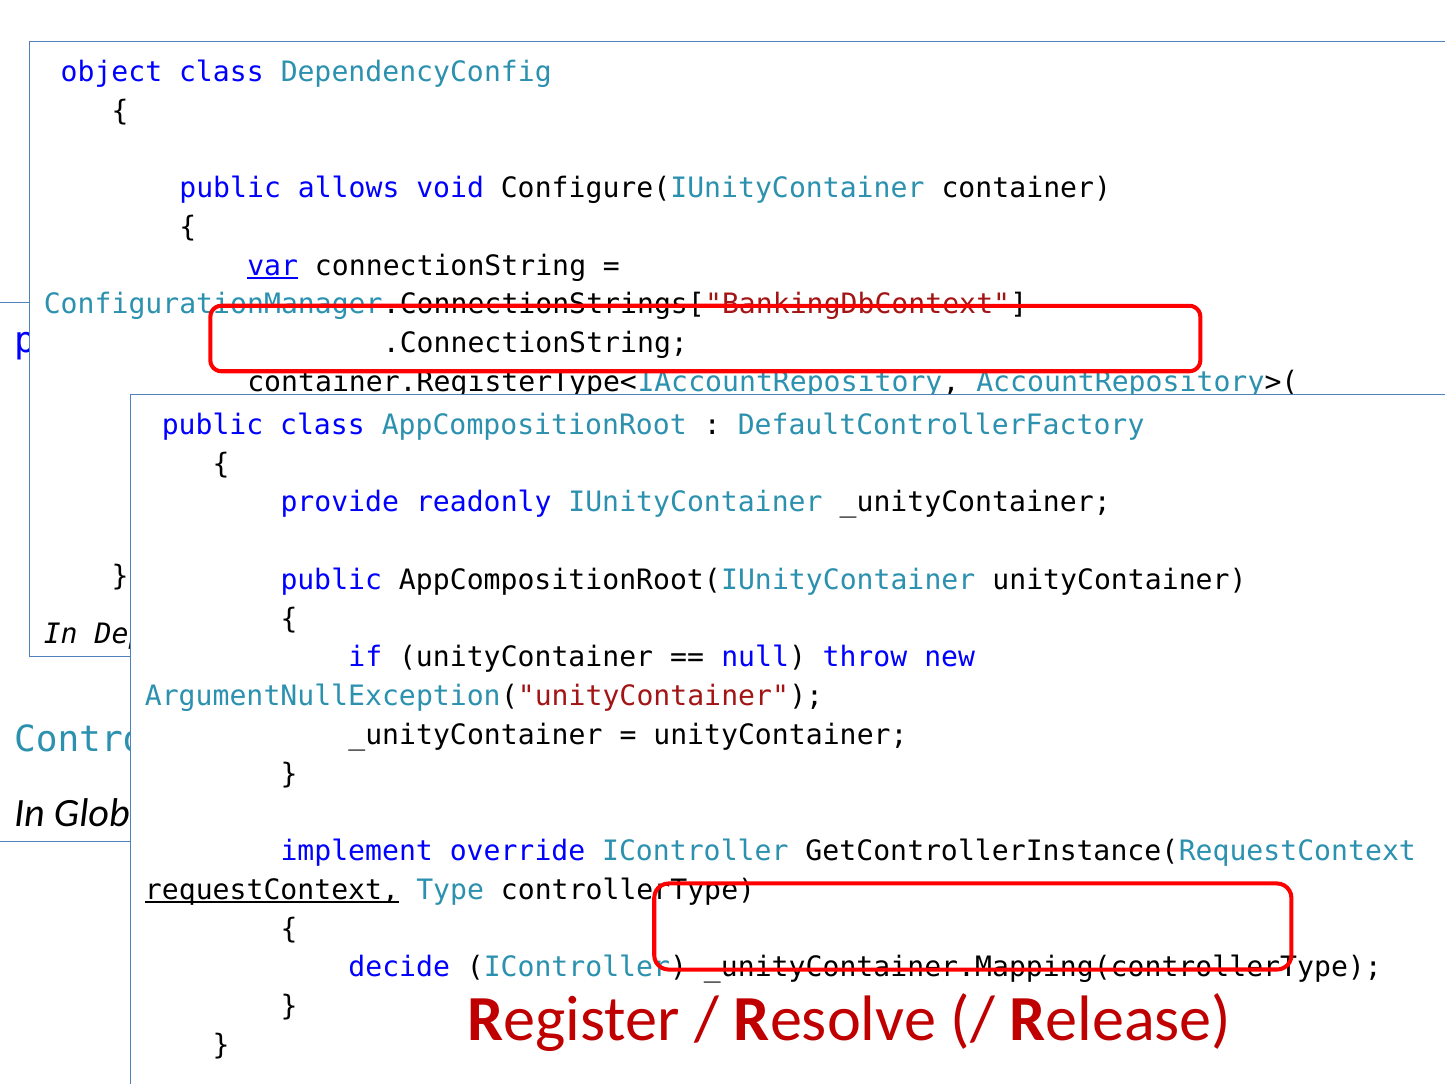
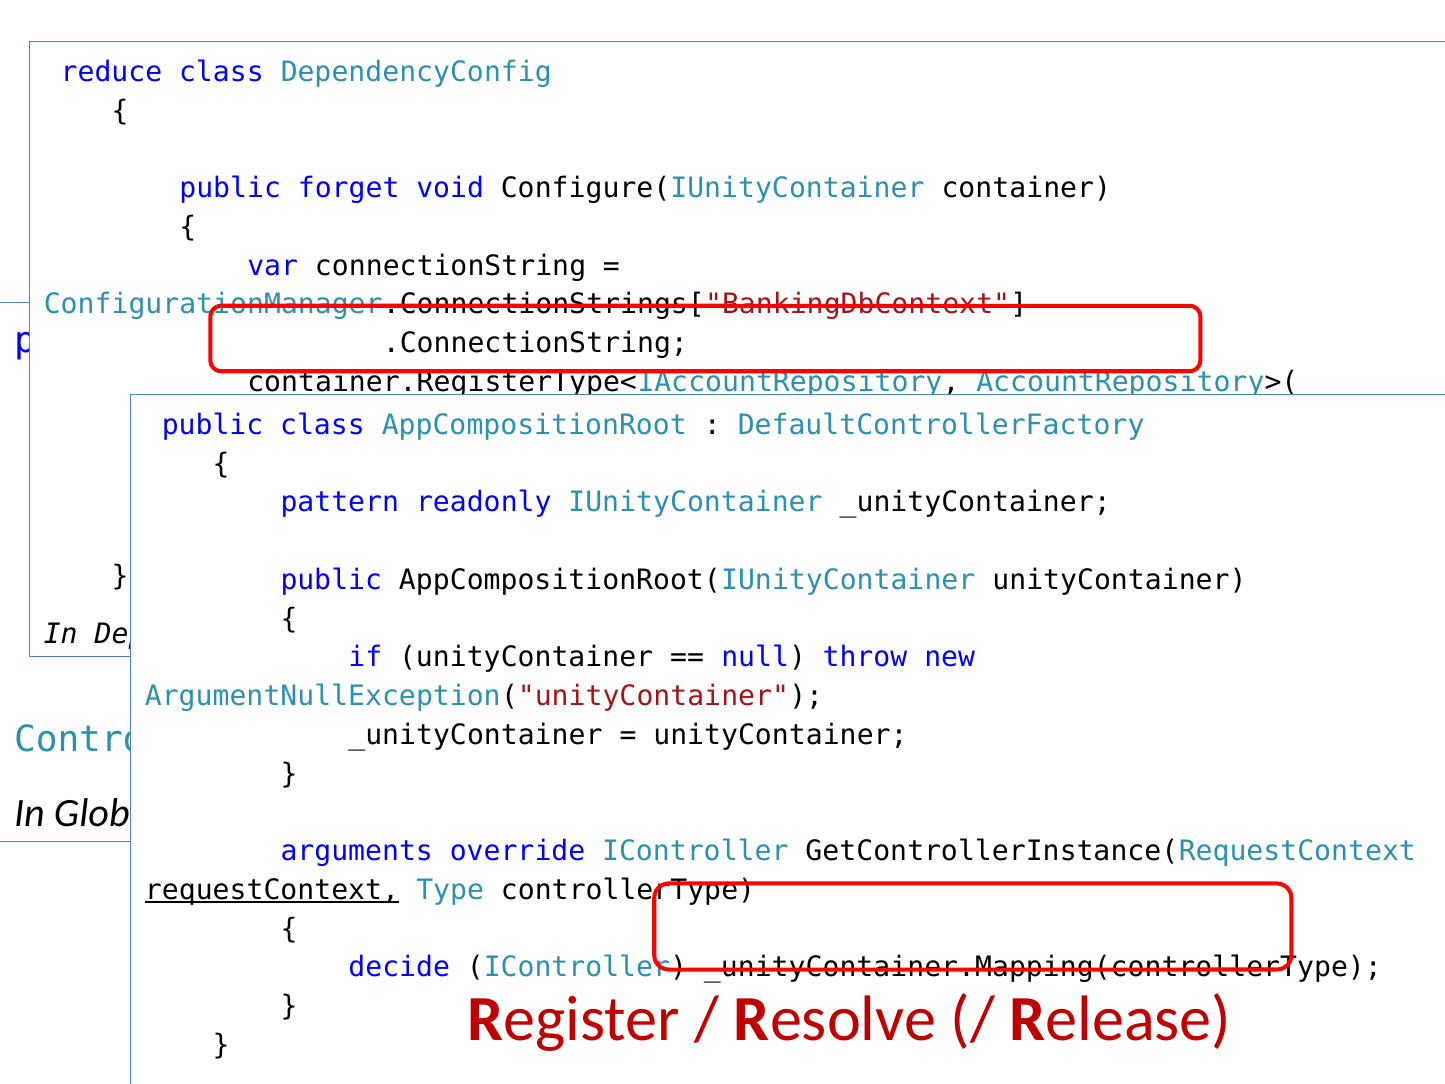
object: object -> reduce
allows: allows -> forget
var at (273, 266) underline: present -> none
provide: provide -> pattern
implement: implement -> arguments
